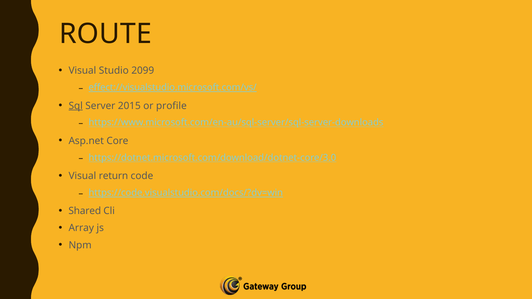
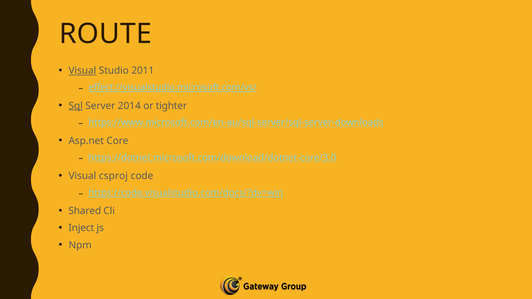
Visual at (82, 71) underline: none -> present
2099: 2099 -> 2011
2015: 2015 -> 2014
profile: profile -> tighter
return: return -> csproj
Array: Array -> Inject
